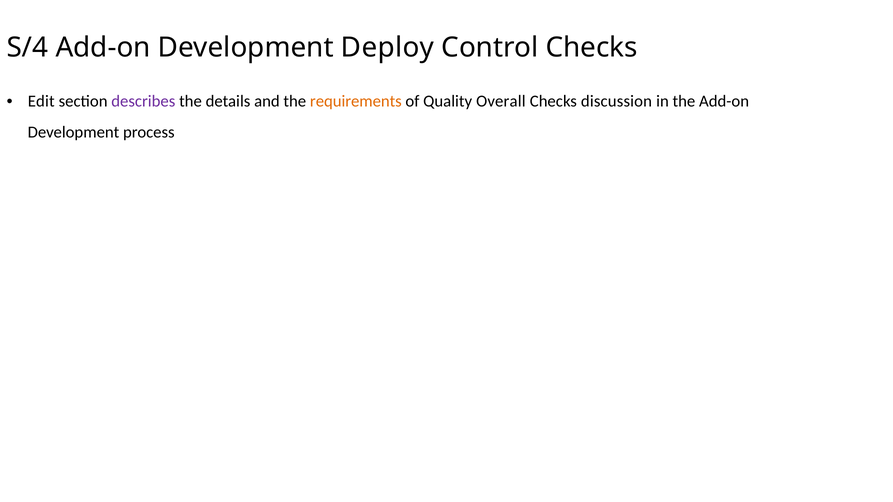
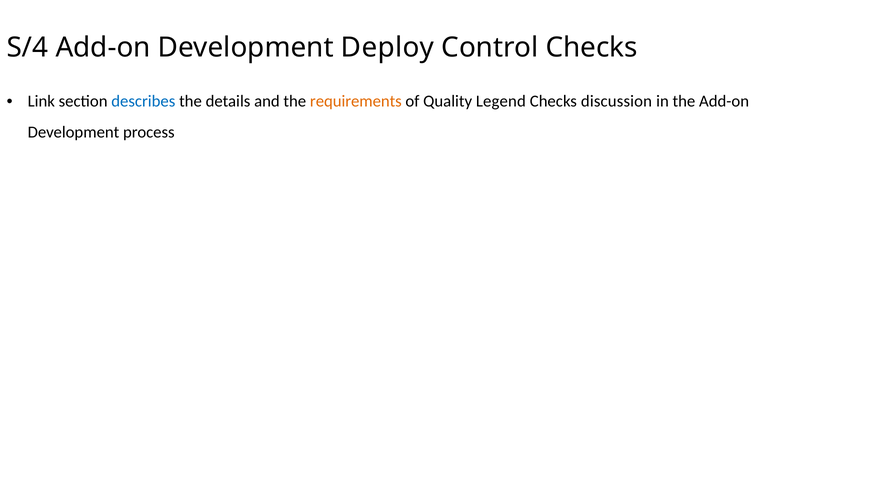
Edit: Edit -> Link
describes colour: purple -> blue
Overall: Overall -> Legend
